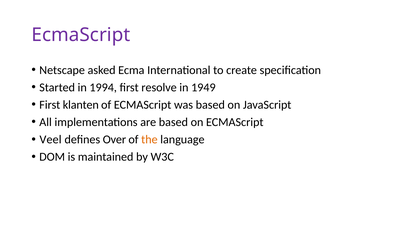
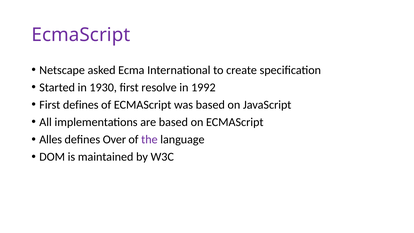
1994: 1994 -> 1930
1949: 1949 -> 1992
First klanten: klanten -> defines
Veel: Veel -> Alles
the colour: orange -> purple
